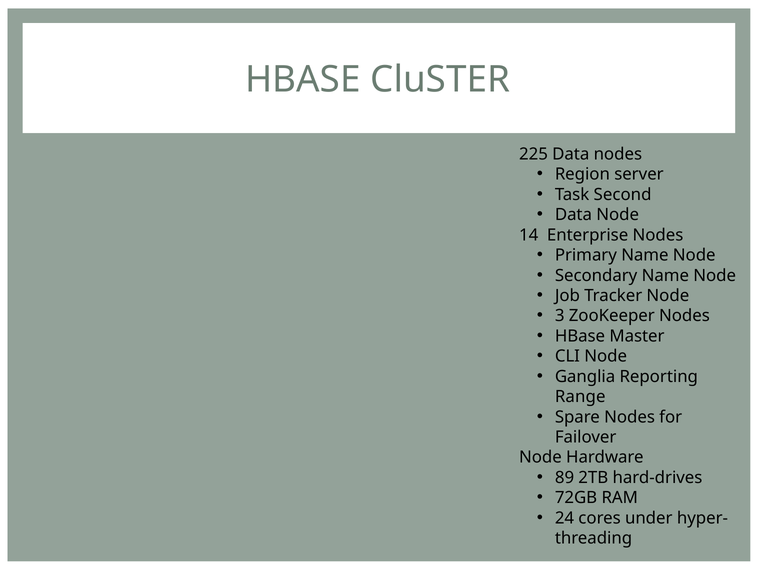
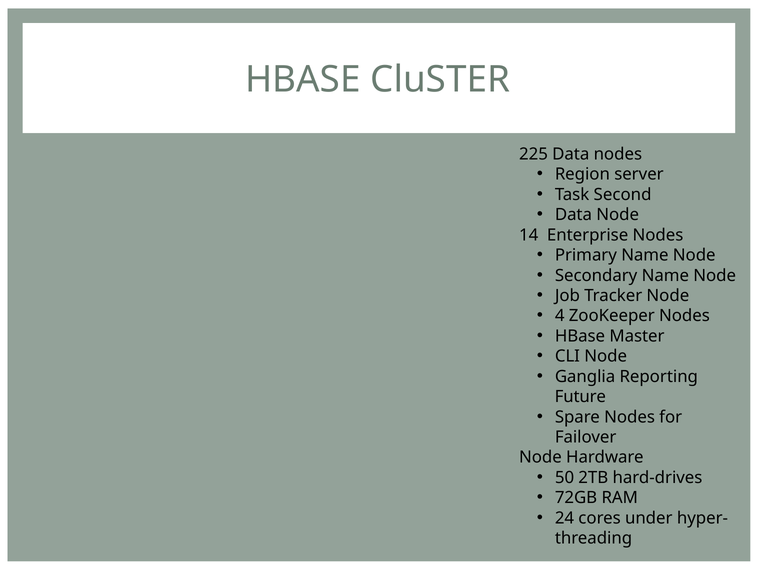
3: 3 -> 4
Range: Range -> Future
89: 89 -> 50
